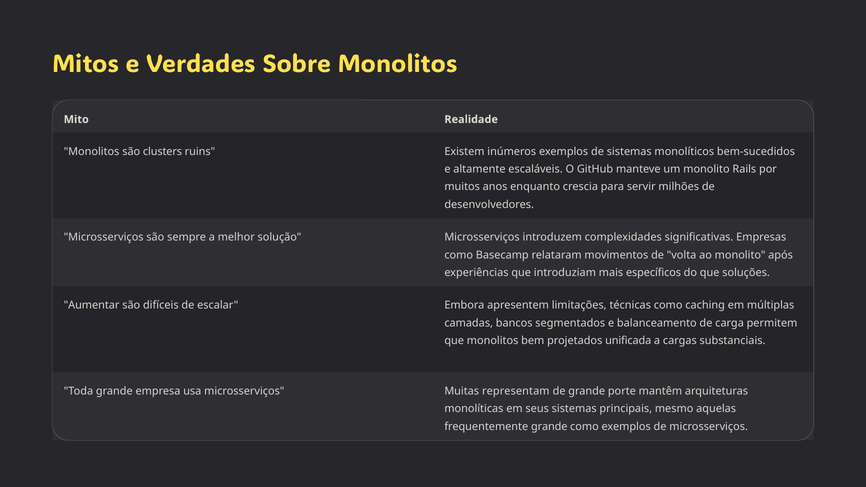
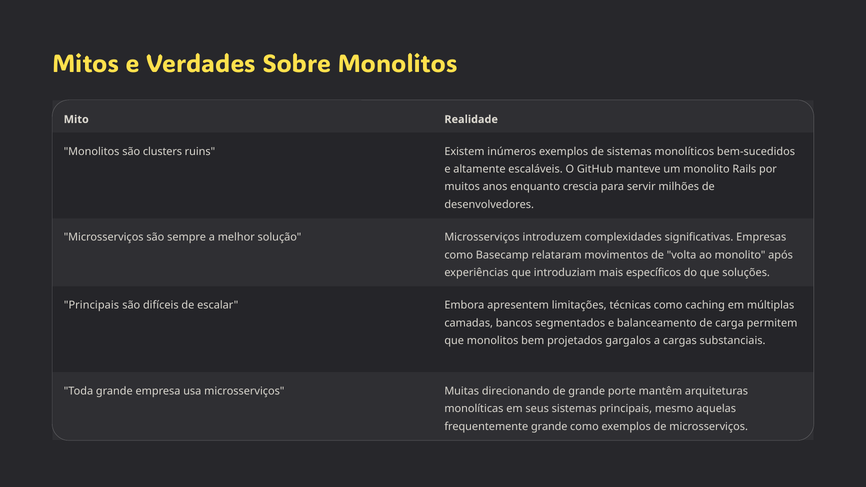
Aumentar at (92, 305): Aumentar -> Principais
unificada: unificada -> gargalos
representam: representam -> direcionando
